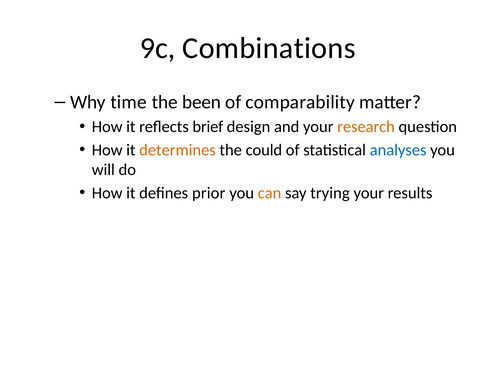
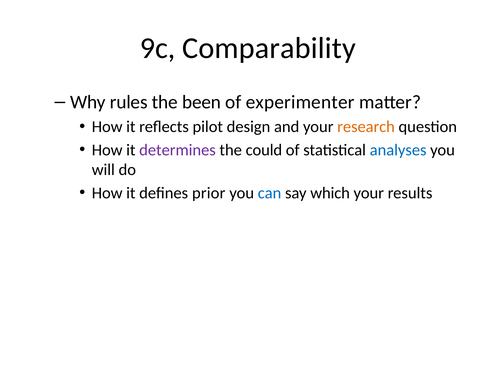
Combinations: Combinations -> Comparability
time: time -> rules
comparability: comparability -> experimenter
brief: brief -> pilot
determines colour: orange -> purple
can colour: orange -> blue
trying: trying -> which
